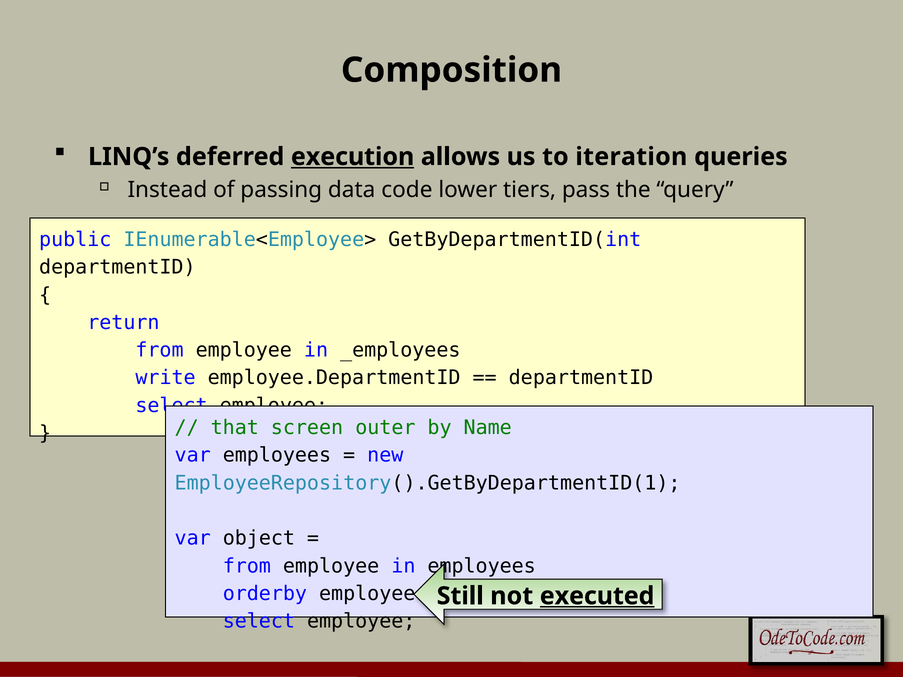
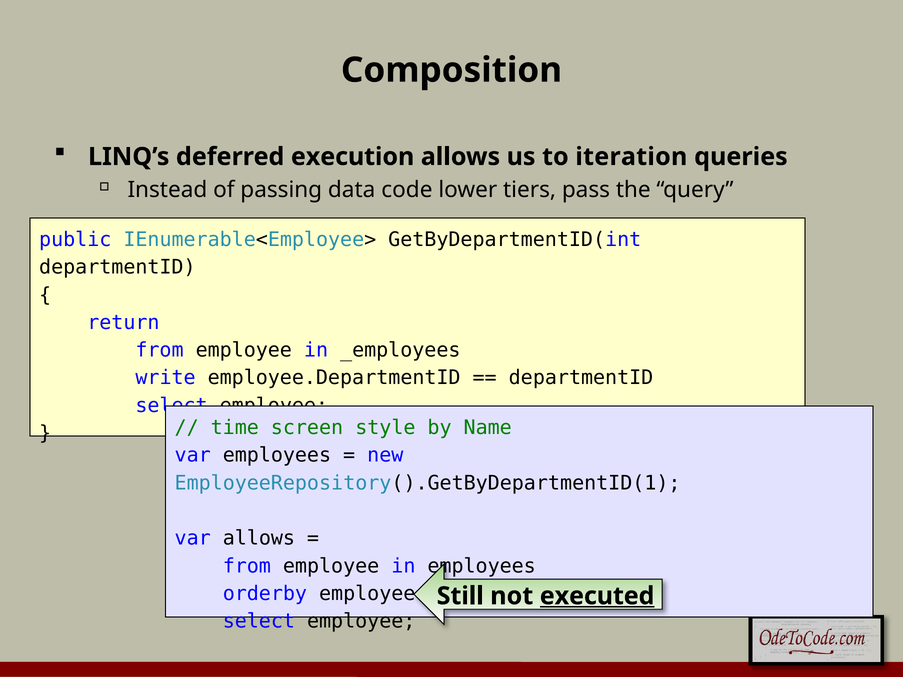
execution underline: present -> none
that: that -> time
outer: outer -> style
var object: object -> allows
